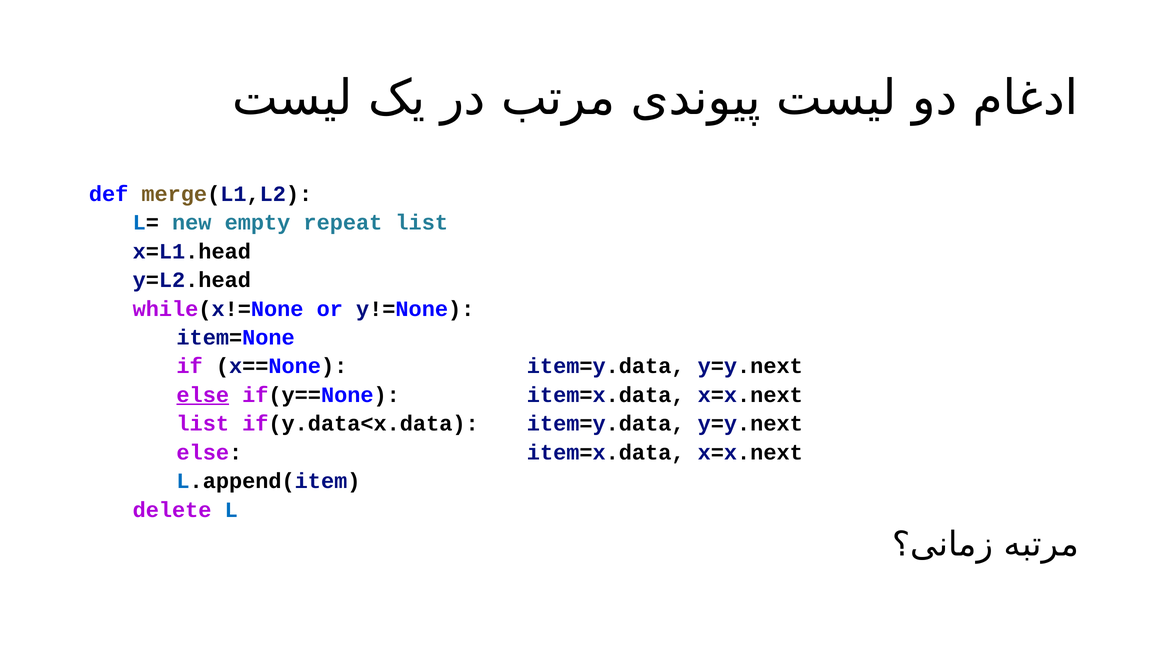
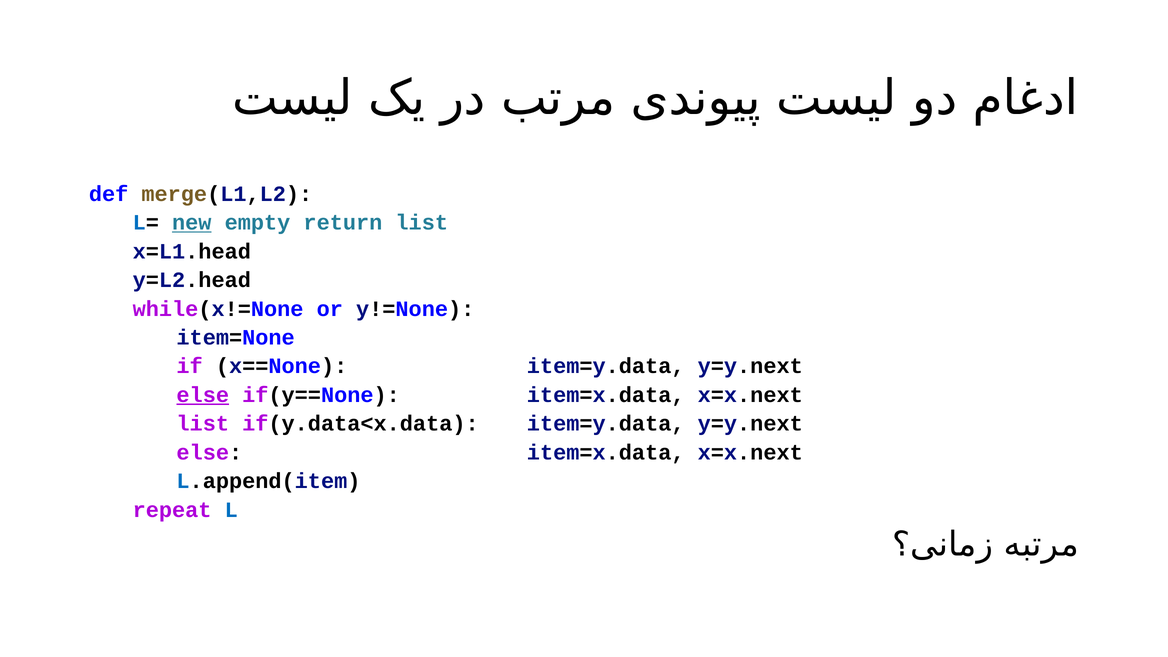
new underline: none -> present
repeat: repeat -> return
delete: delete -> repeat
